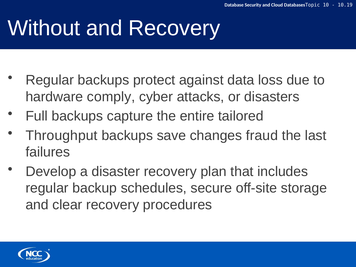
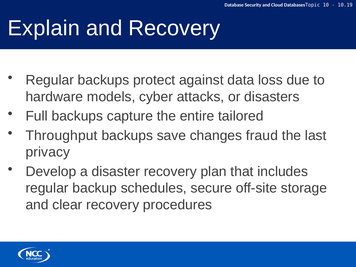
Without: Without -> Explain
comply: comply -> models
failures: failures -> privacy
